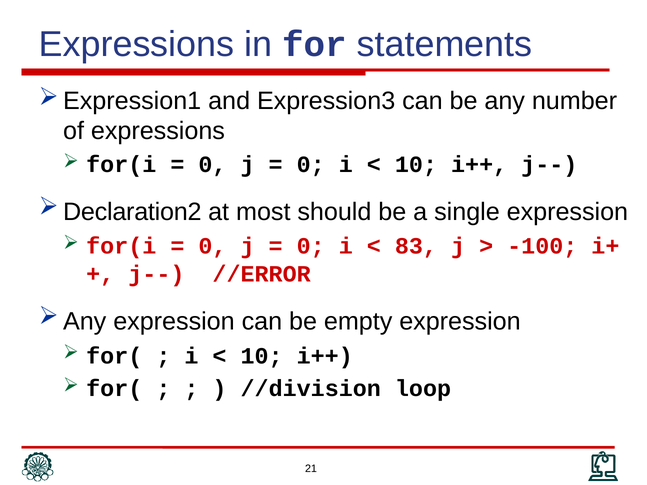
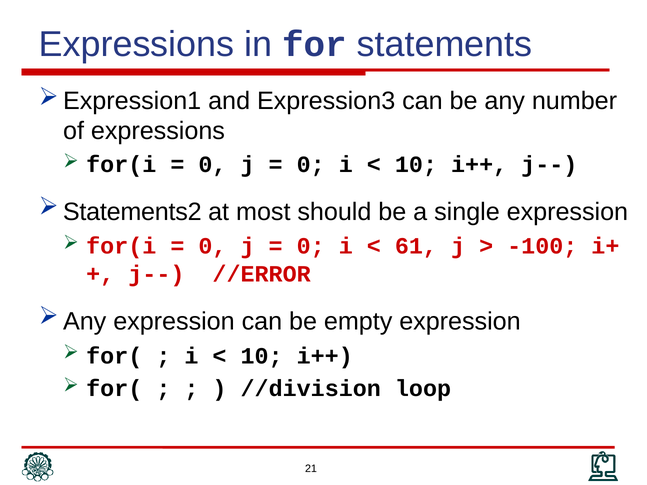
Declaration2: Declaration2 -> Statements2
83: 83 -> 61
